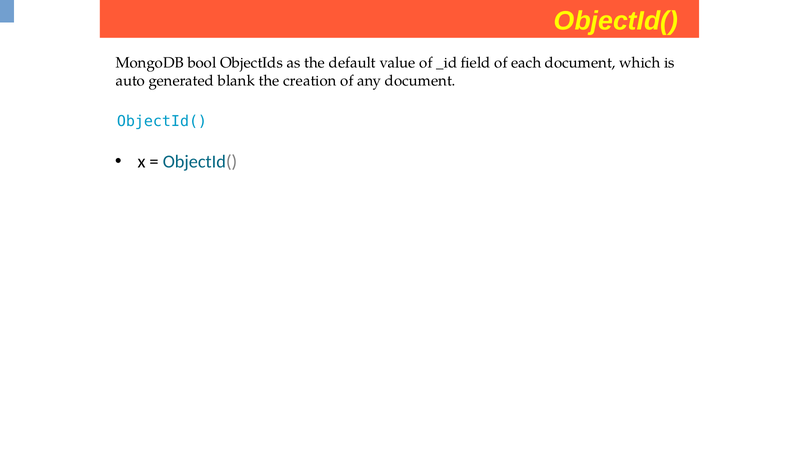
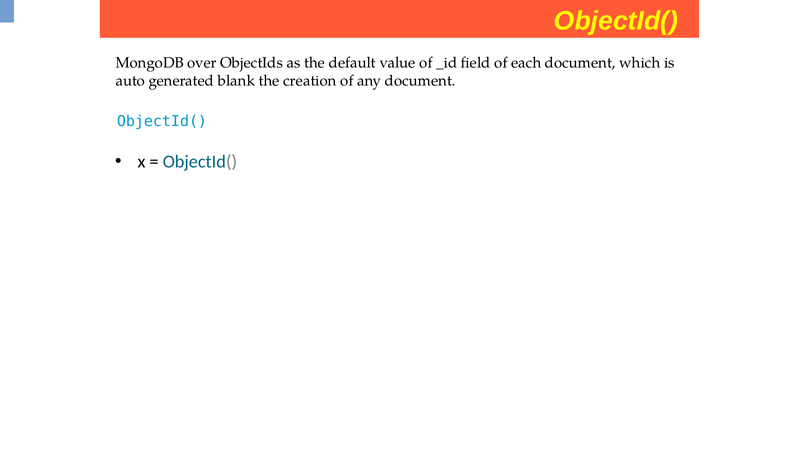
bool: bool -> over
